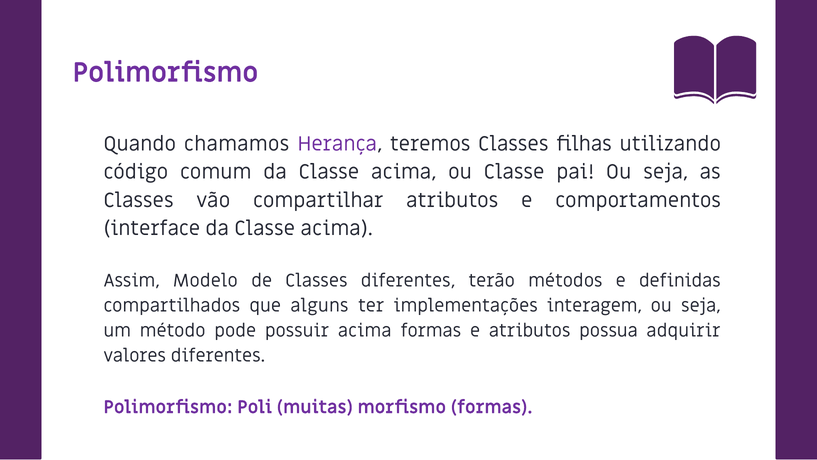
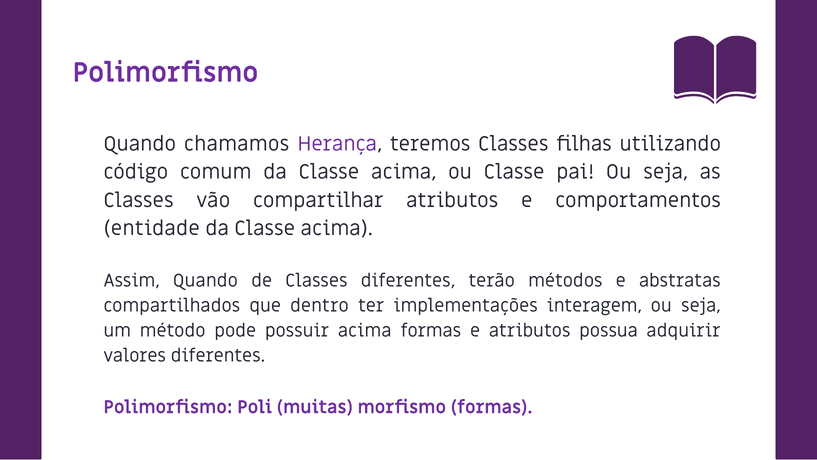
interface: interface -> entidade
Assim Modelo: Modelo -> Quando
definidas: definidas -> abstratas
alguns: alguns -> dentro
